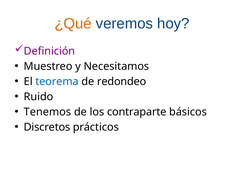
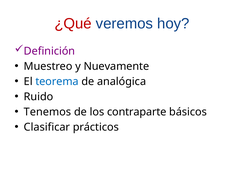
¿Qué colour: orange -> red
Necesitamos: Necesitamos -> Nuevamente
redondeo: redondeo -> analógica
Discretos: Discretos -> Clasificar
